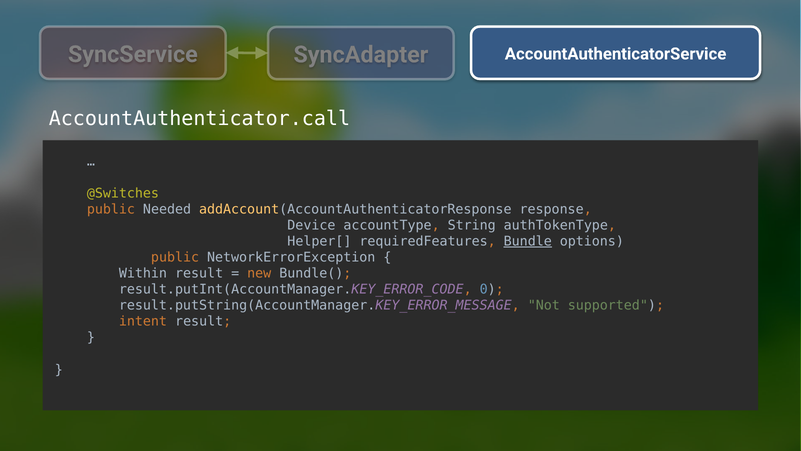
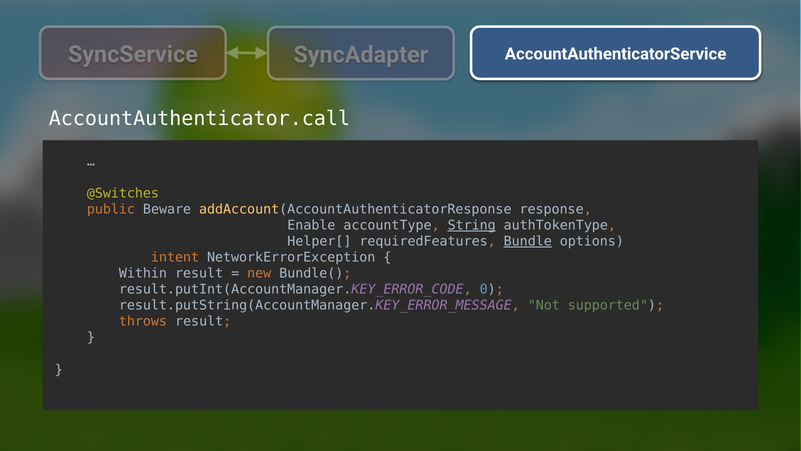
Needed: Needed -> Beware
Device: Device -> Enable
String underline: none -> present
public at (175, 257): public -> intent
intent: intent -> throws
